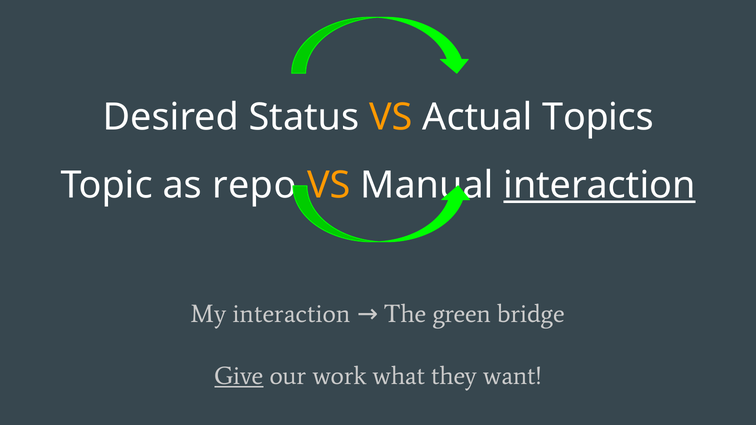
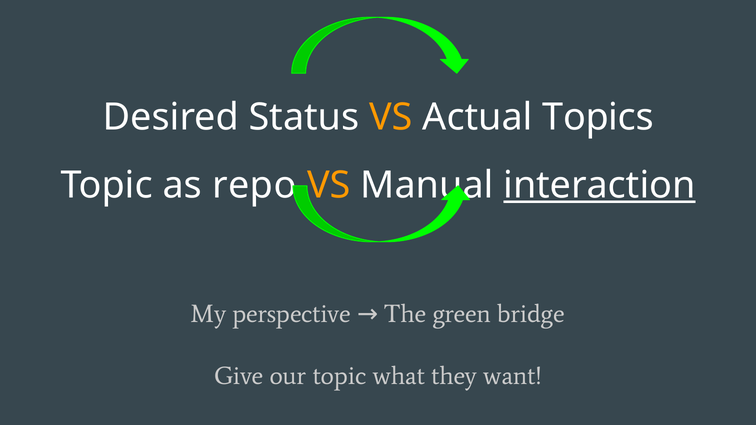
My interaction: interaction -> perspective
Give underline: present -> none
our work: work -> topic
